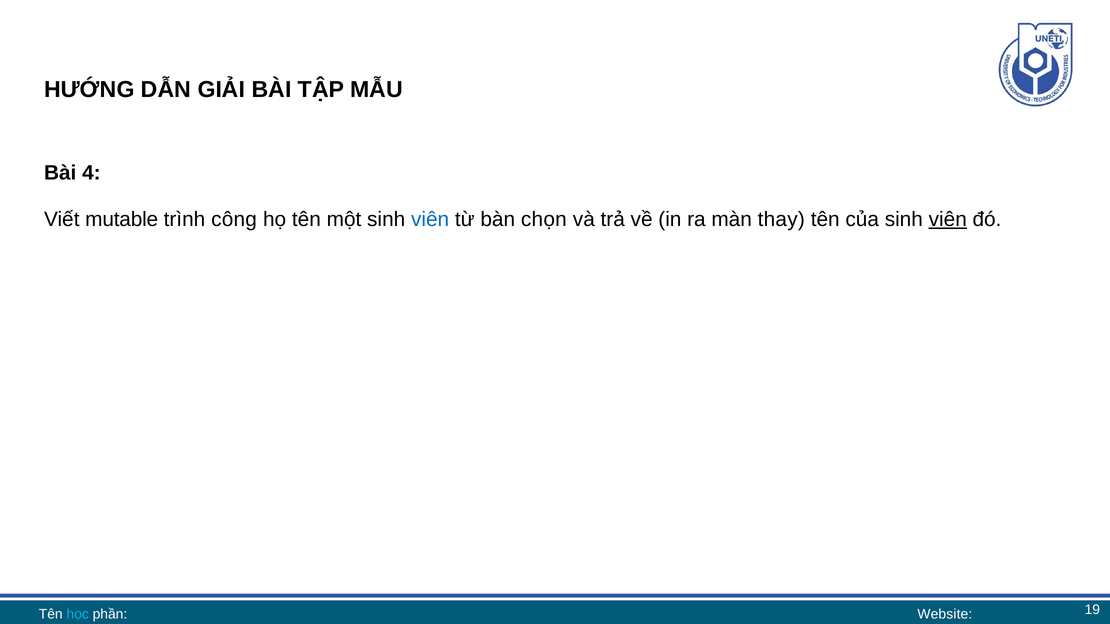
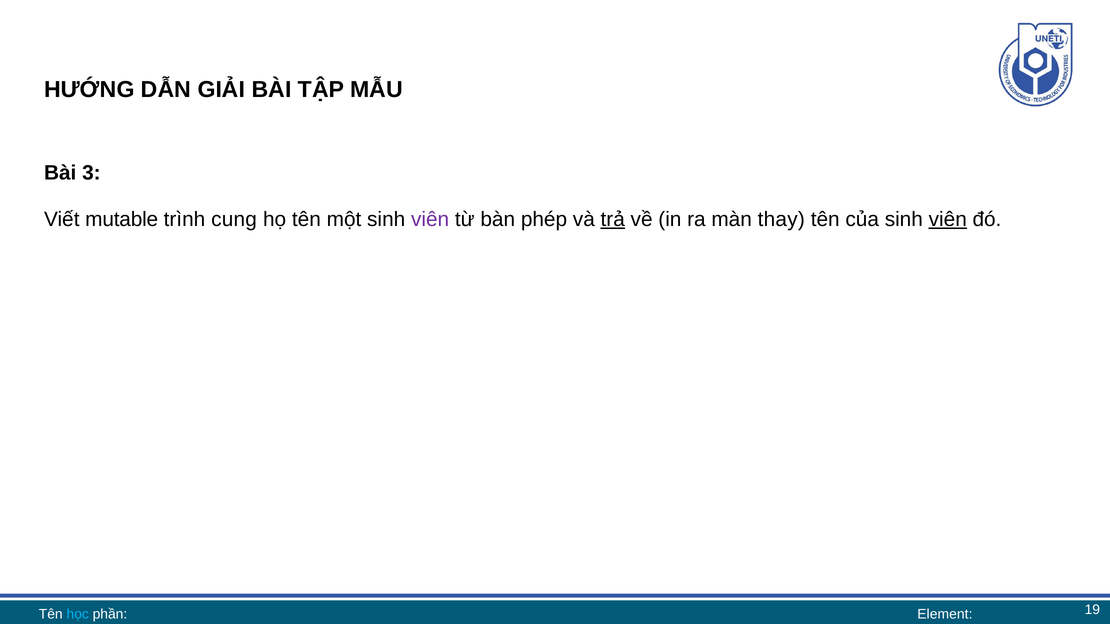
4: 4 -> 3
công: công -> cung
viên at (430, 220) colour: blue -> purple
chọn: chọn -> phép
trả underline: none -> present
Website: Website -> Element
